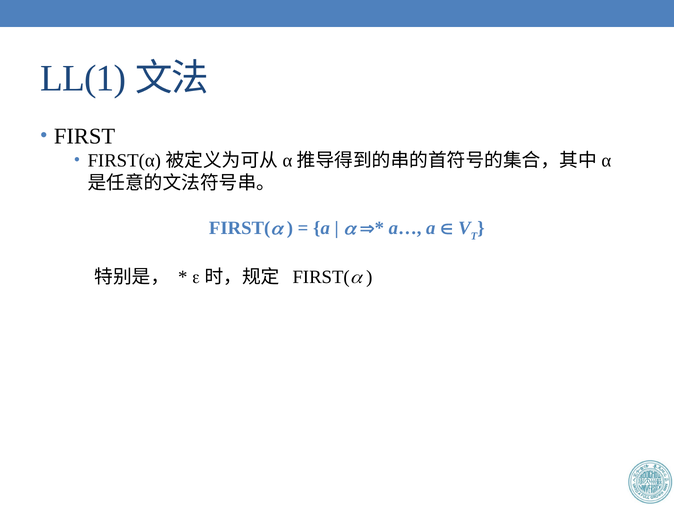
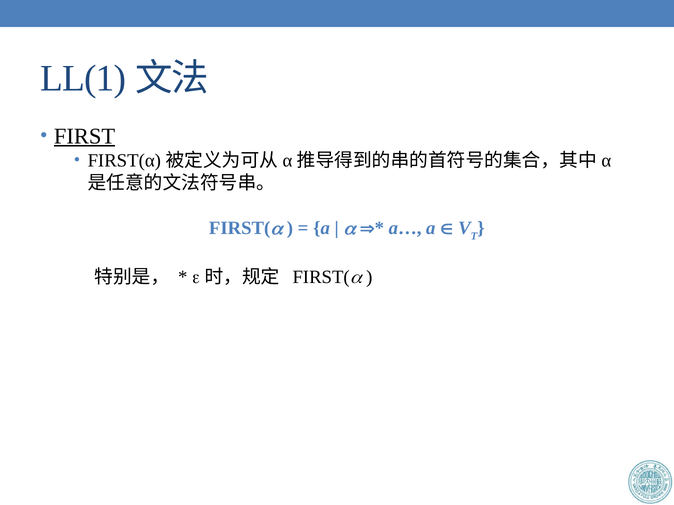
FIRST underline: none -> present
